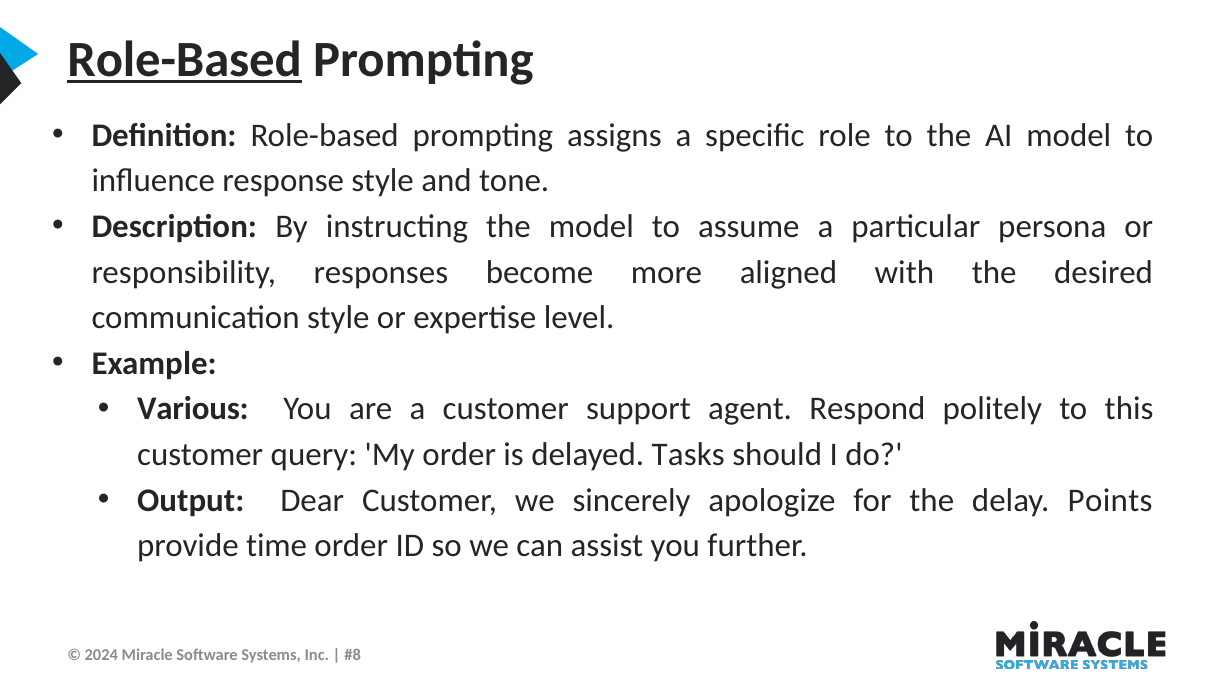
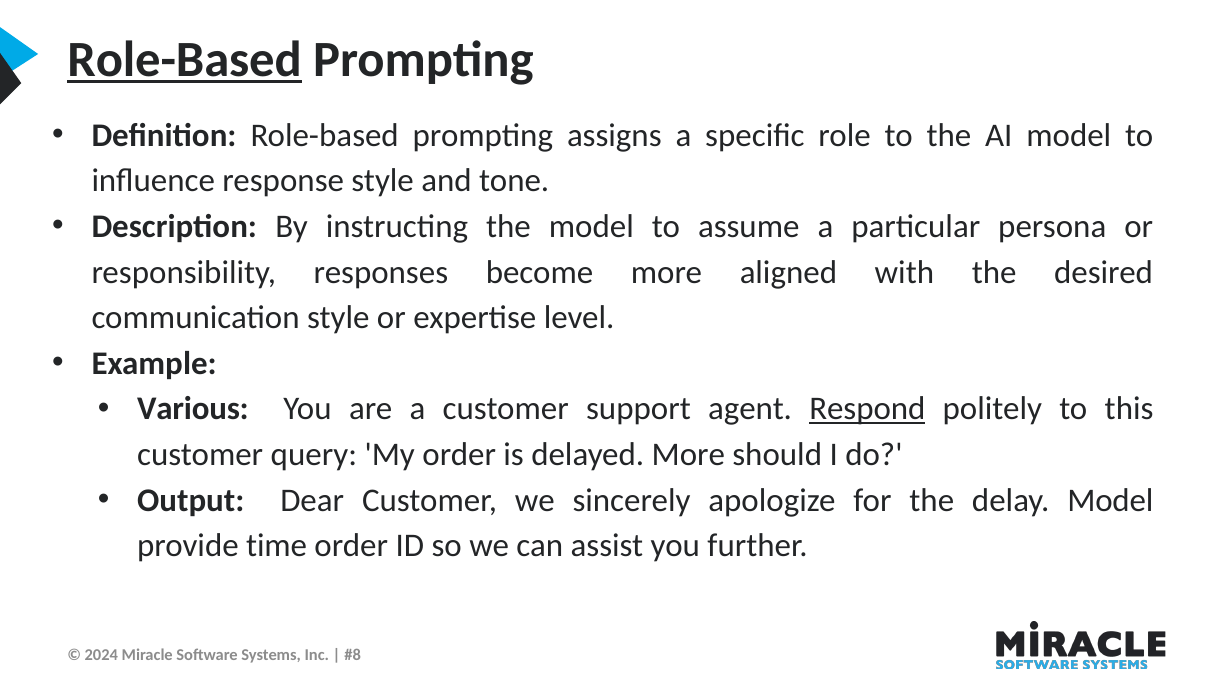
Respond underline: none -> present
delayed Tasks: Tasks -> More
delay Points: Points -> Model
